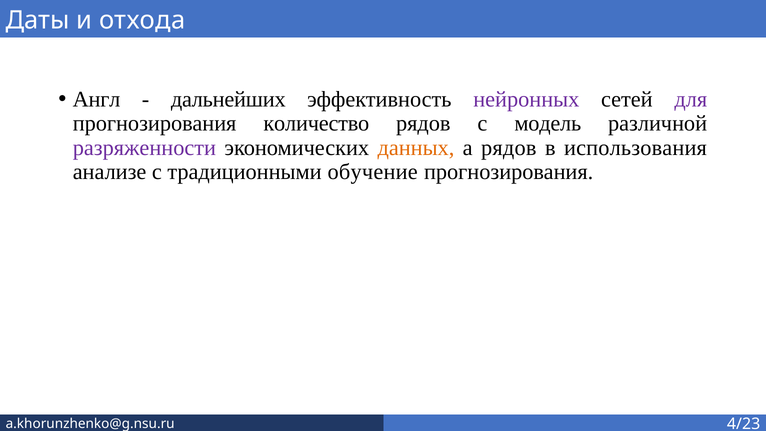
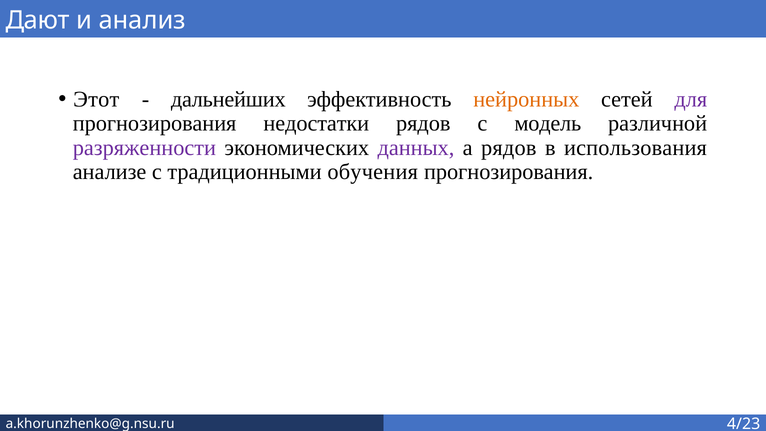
Даты: Даты -> Дают
отхода: отхода -> анализ
Англ: Англ -> Этот
нейронных colour: purple -> orange
количество: количество -> недостатки
данных colour: orange -> purple
обучение: обучение -> обучения
